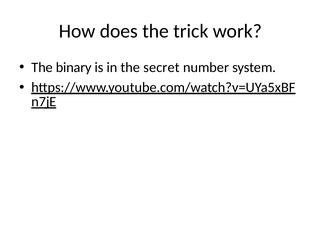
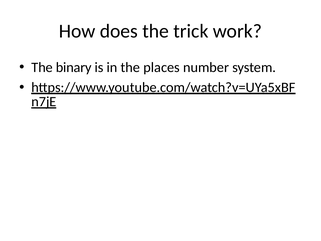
secret: secret -> places
